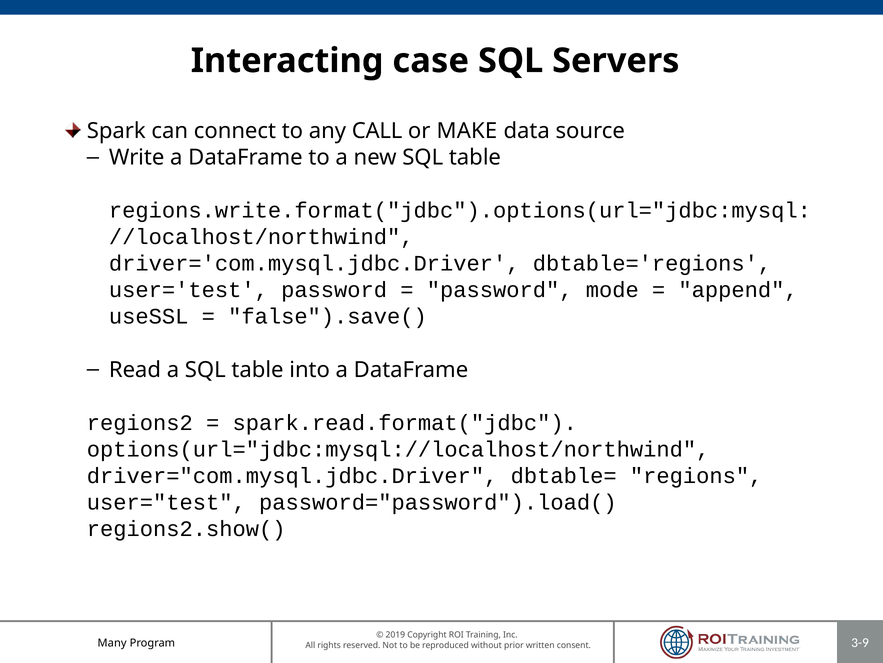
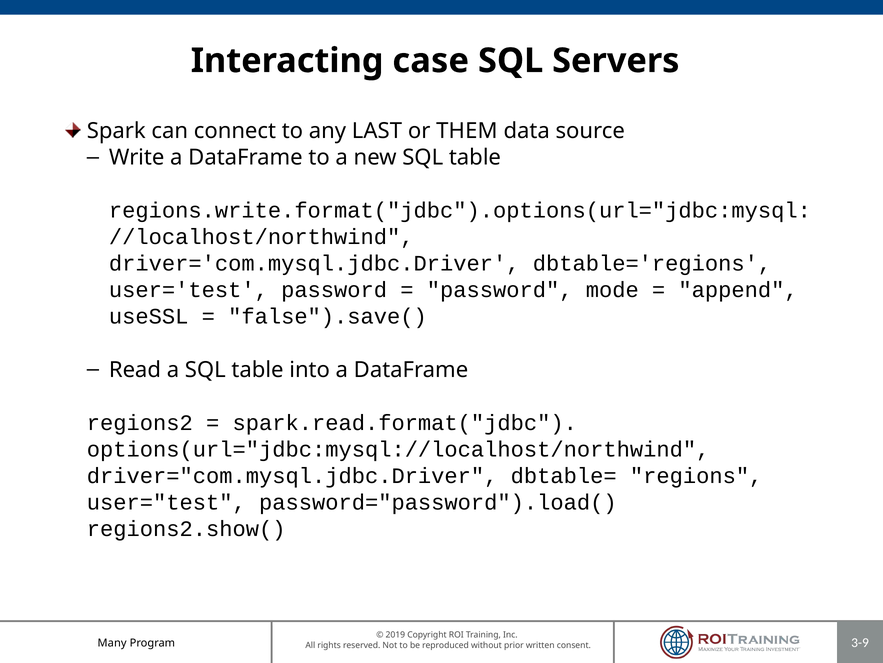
CALL: CALL -> LAST
MAKE: MAKE -> THEM
